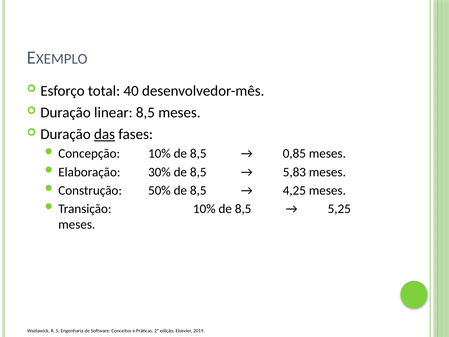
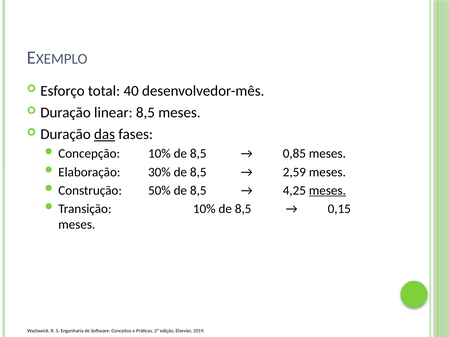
5,83: 5,83 -> 2,59
meses at (327, 190) underline: none -> present
5,25: 5,25 -> 0,15
